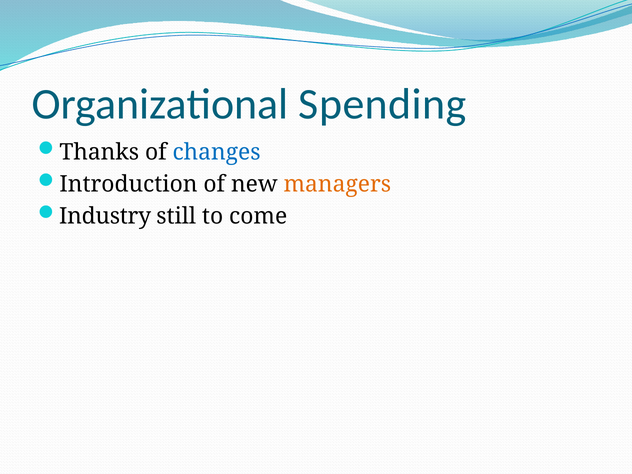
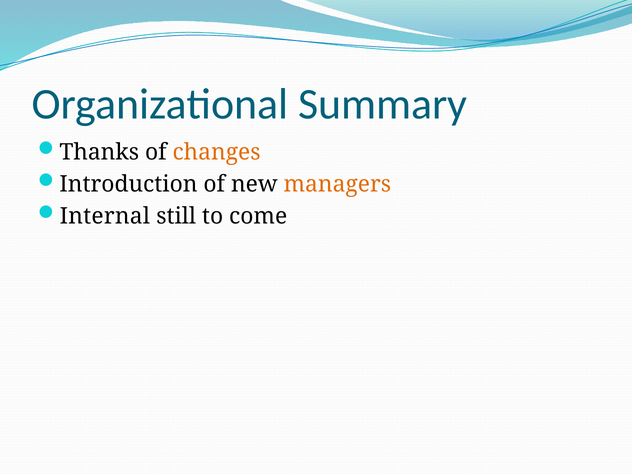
Spending: Spending -> Summary
changes colour: blue -> orange
Industry: Industry -> Internal
